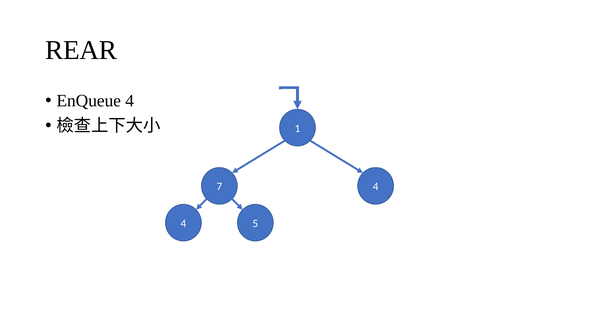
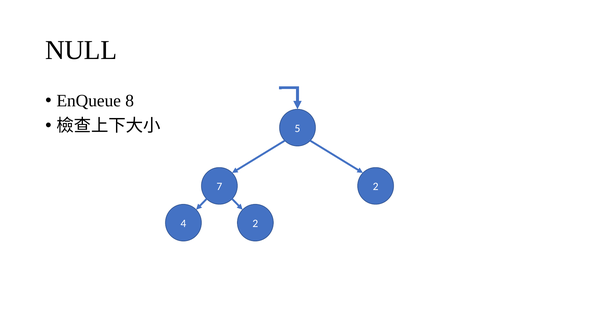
REAR: REAR -> NULL
EnQueue 4: 4 -> 8
1: 1 -> 5
7 4: 4 -> 2
4 5: 5 -> 2
